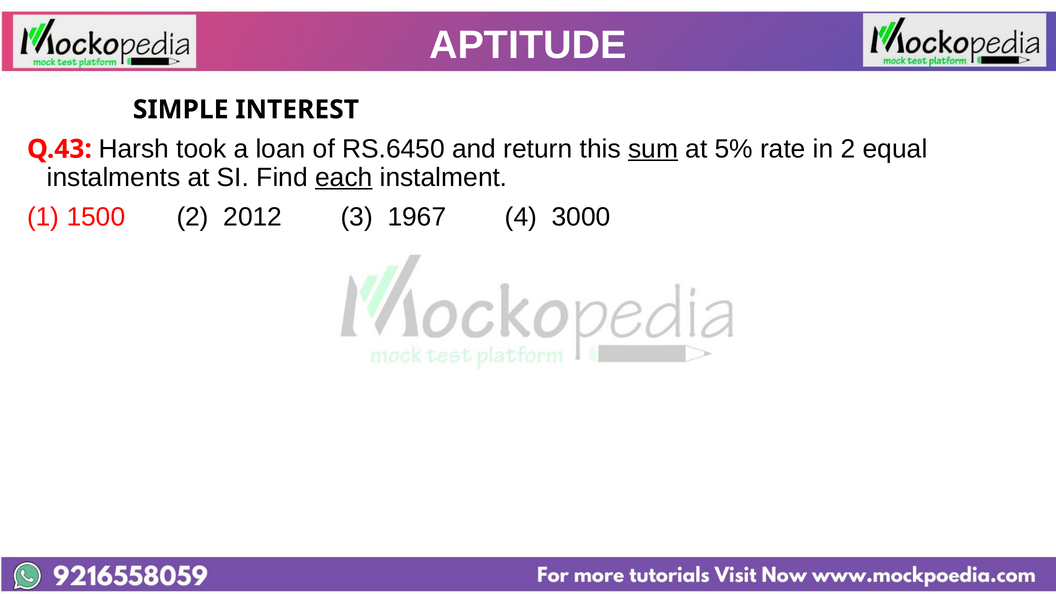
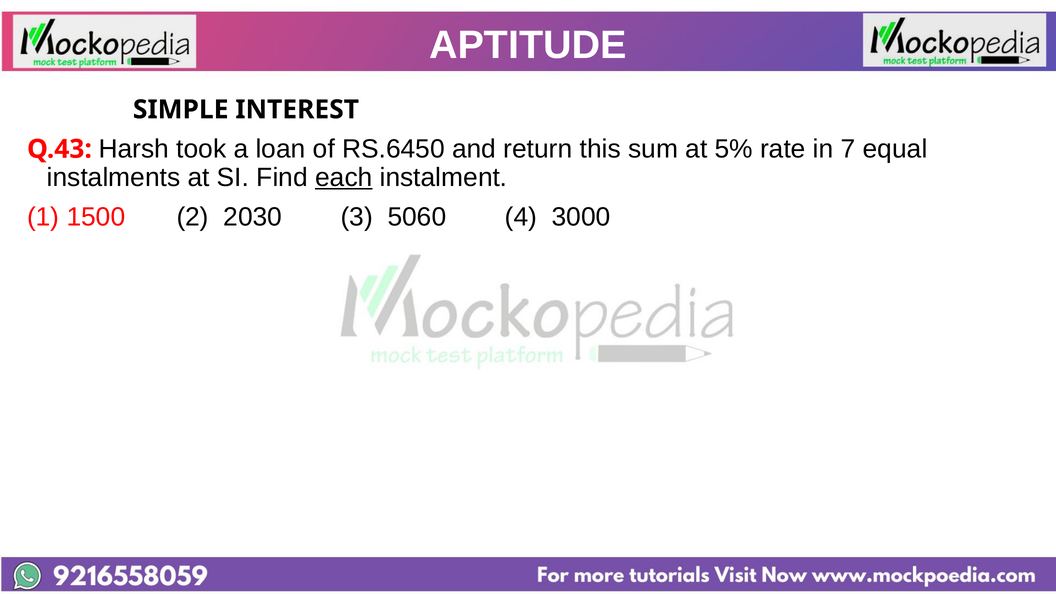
sum underline: present -> none
in 2: 2 -> 7
2012: 2012 -> 2030
1967: 1967 -> 5060
